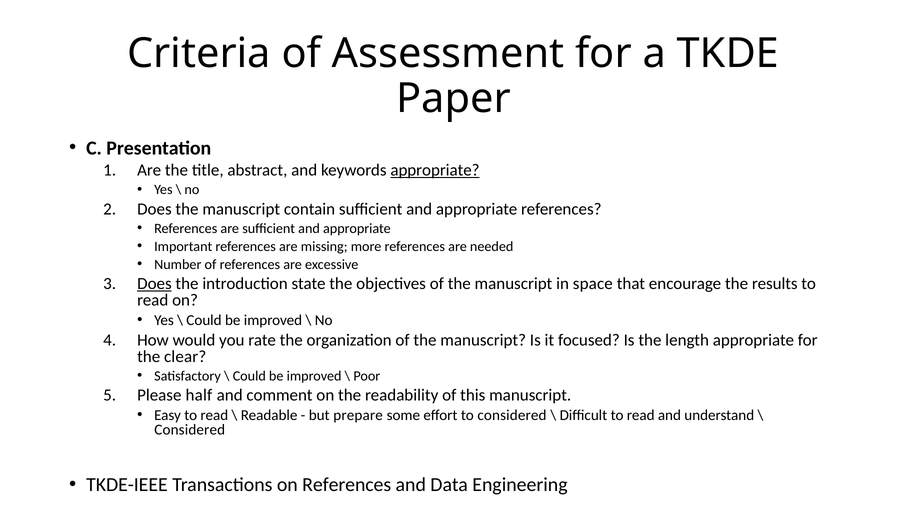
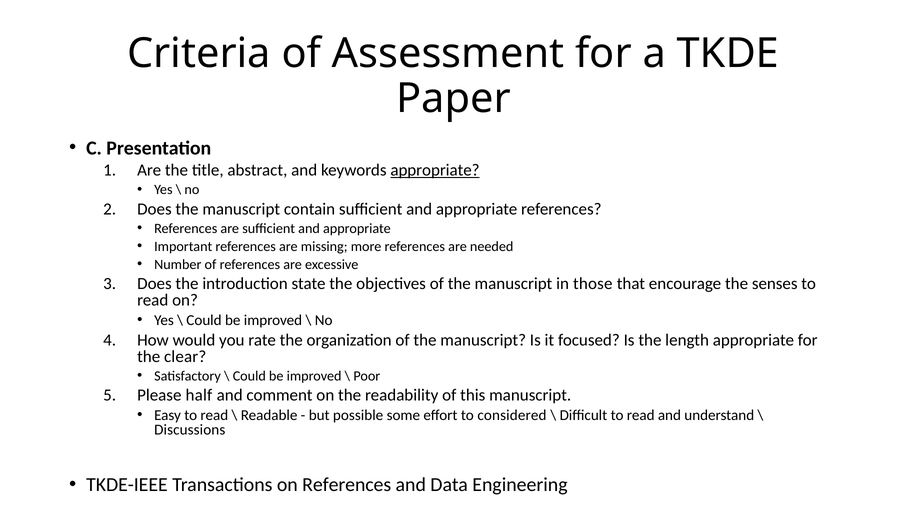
Does at (154, 284) underline: present -> none
space: space -> those
results: results -> senses
prepare: prepare -> possible
Considered at (190, 430): Considered -> Discussions
